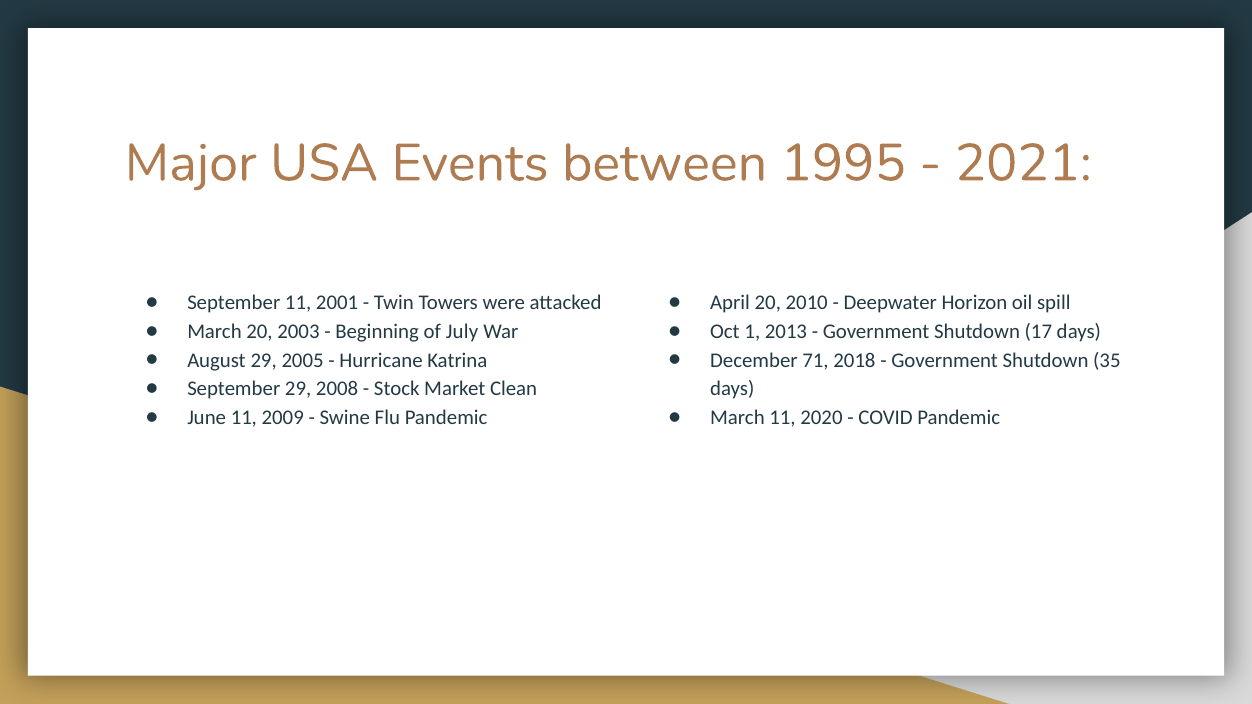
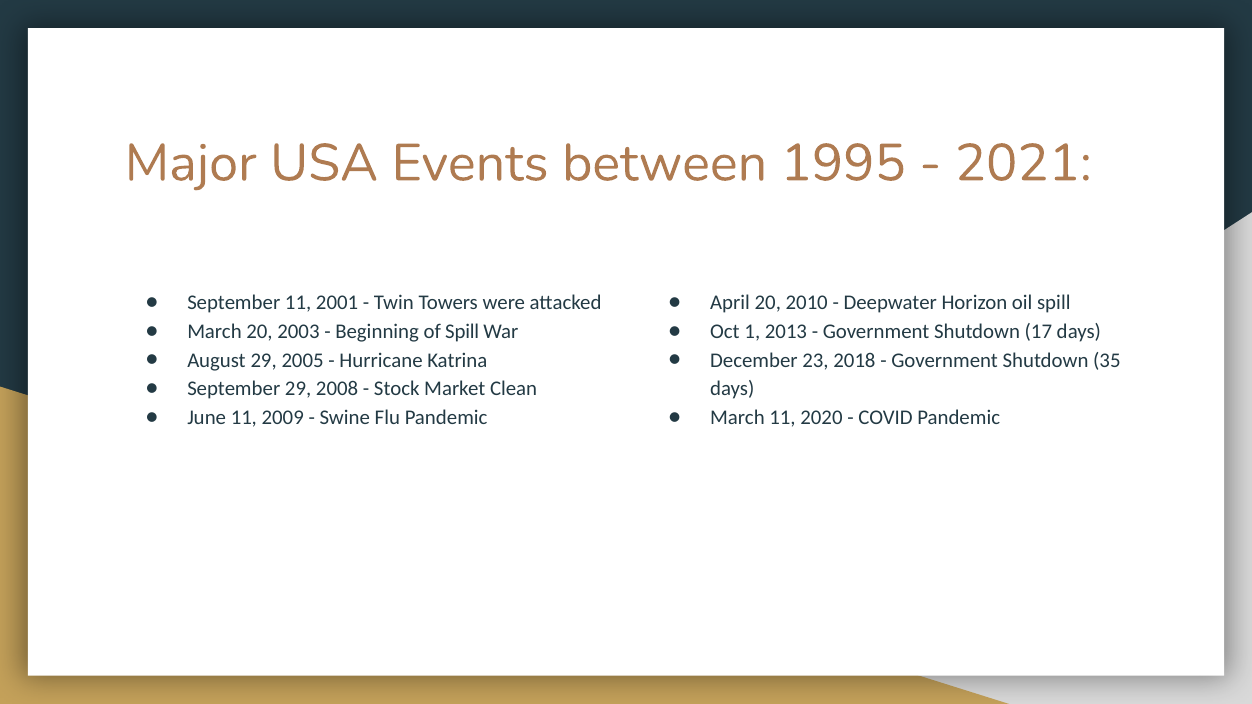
of July: July -> Spill
71: 71 -> 23
